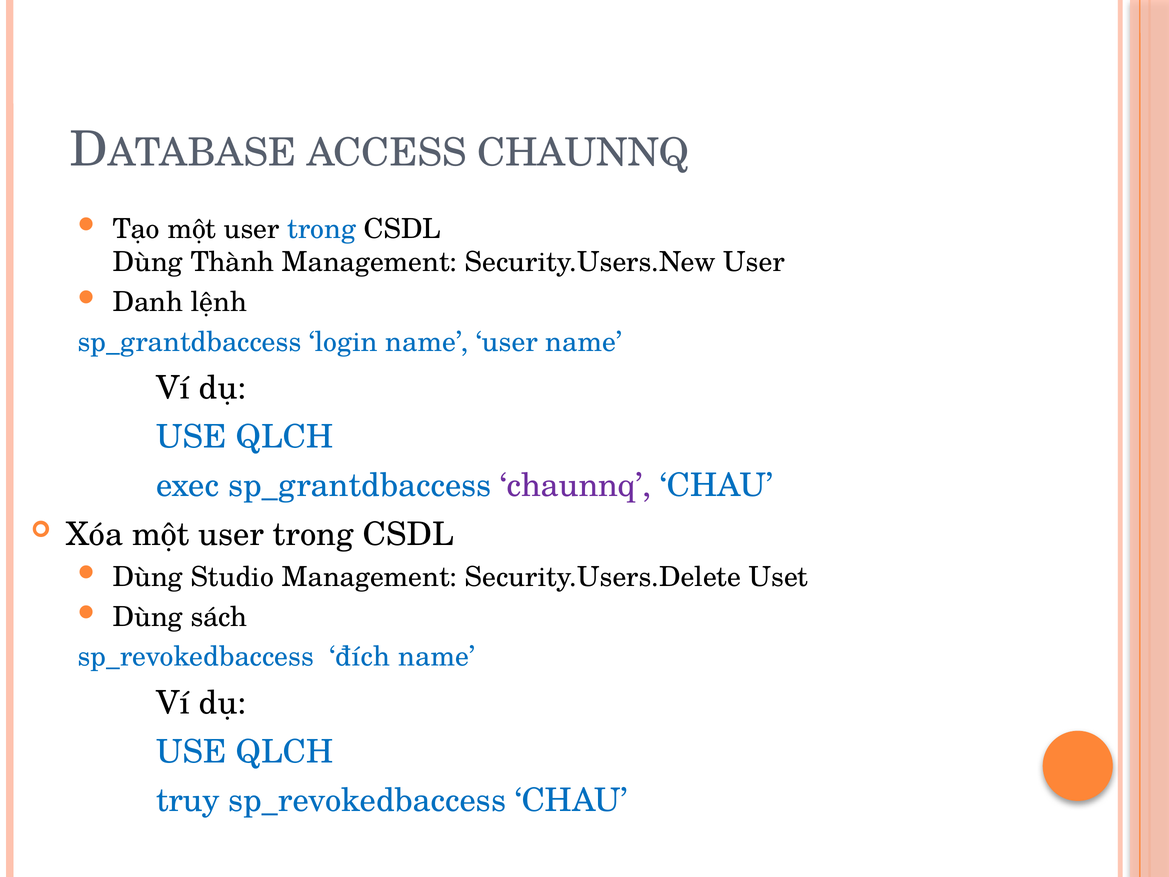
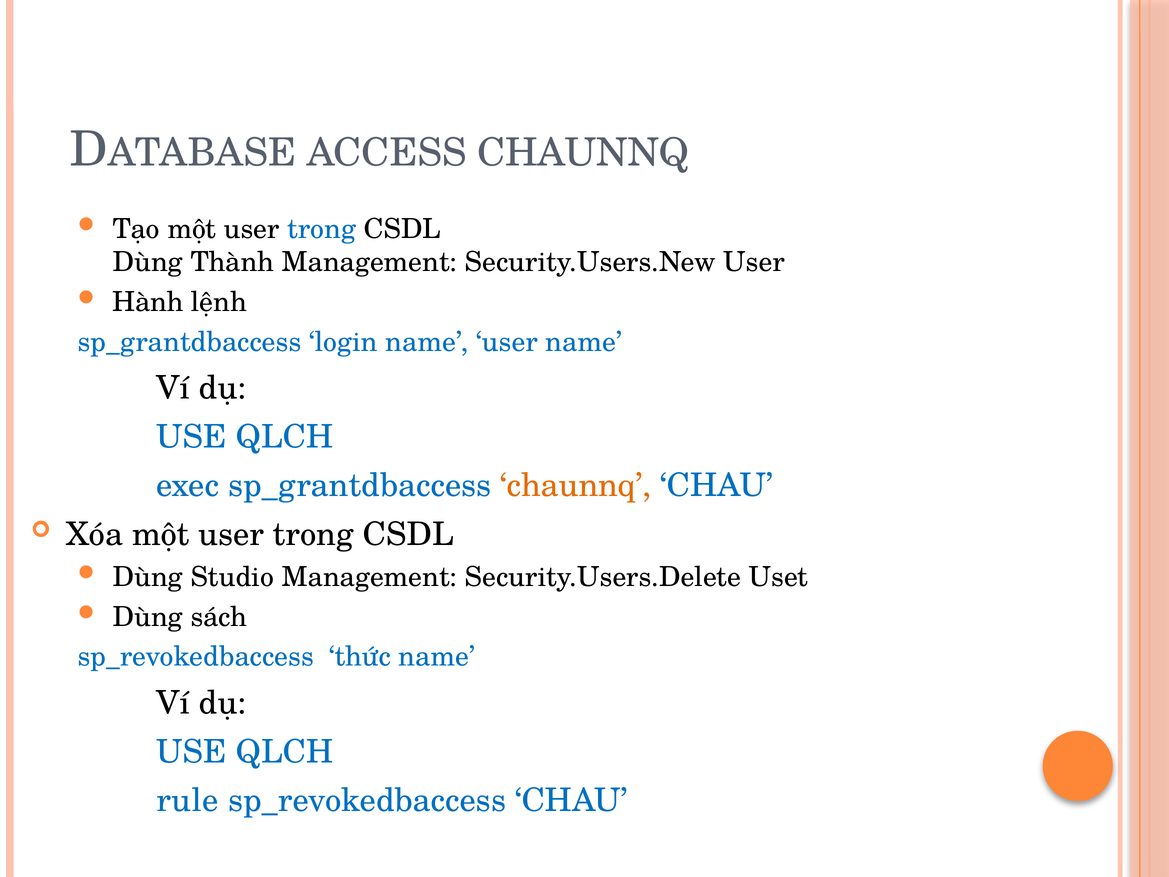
Danh: Danh -> Hành
chaunnq at (576, 486) colour: purple -> orange
đích: đích -> thức
truy: truy -> rule
